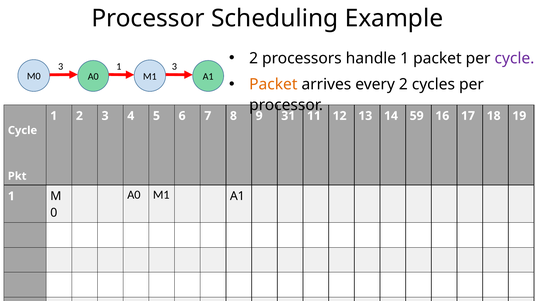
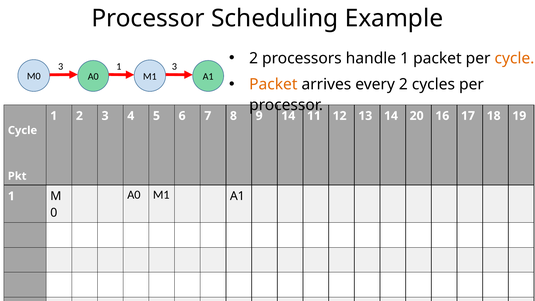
cycle at (514, 58) colour: purple -> orange
9 31: 31 -> 14
59: 59 -> 20
